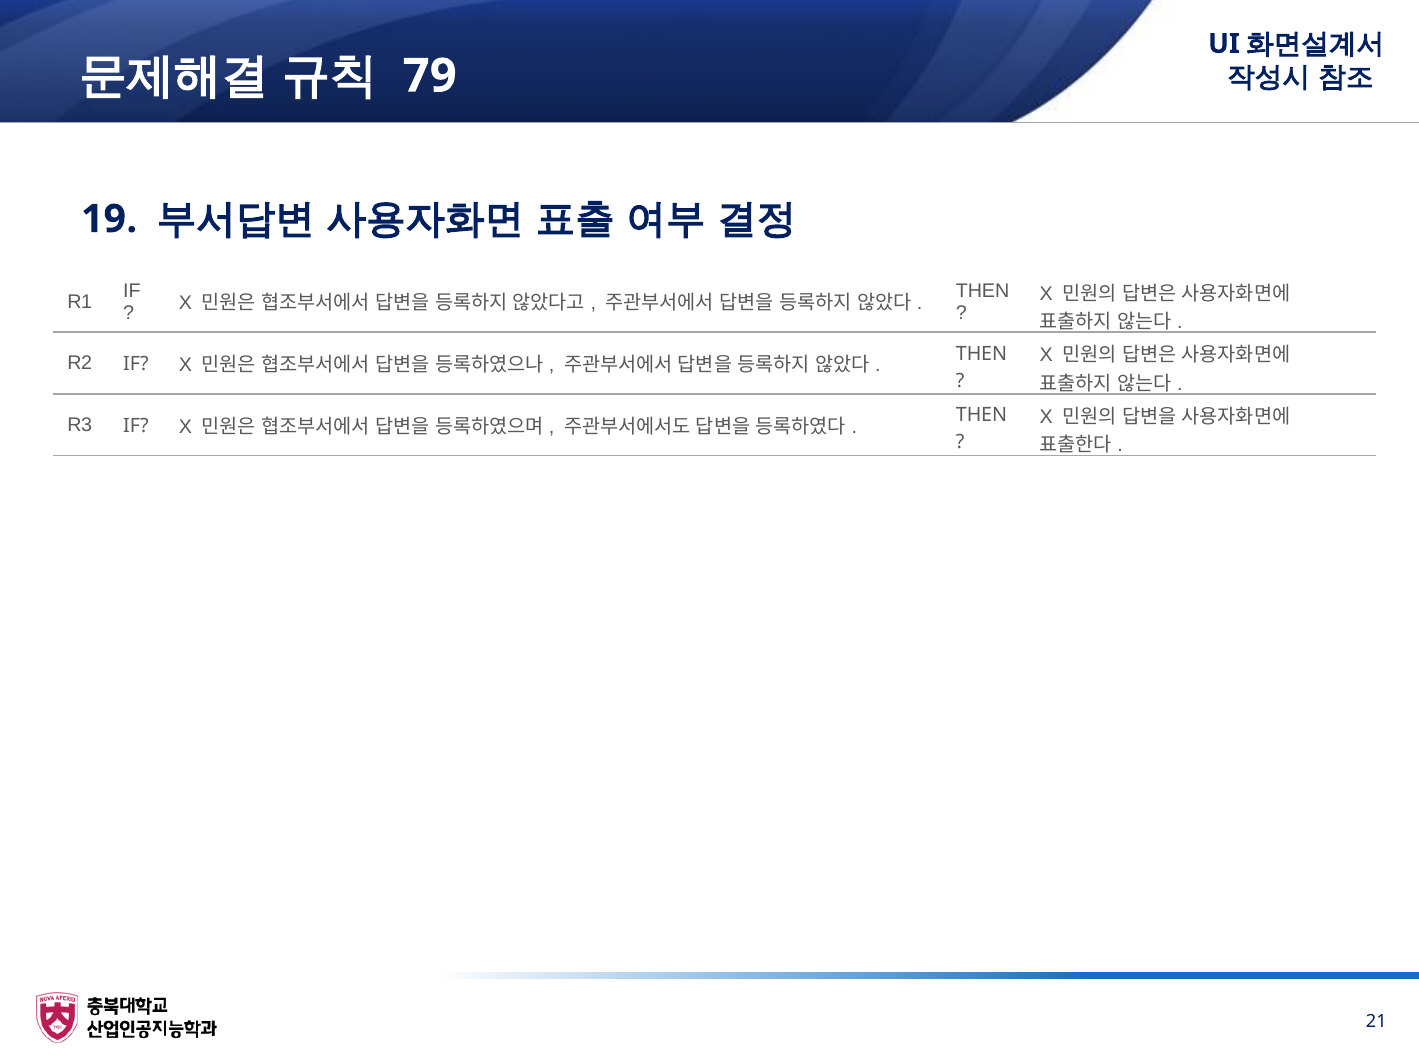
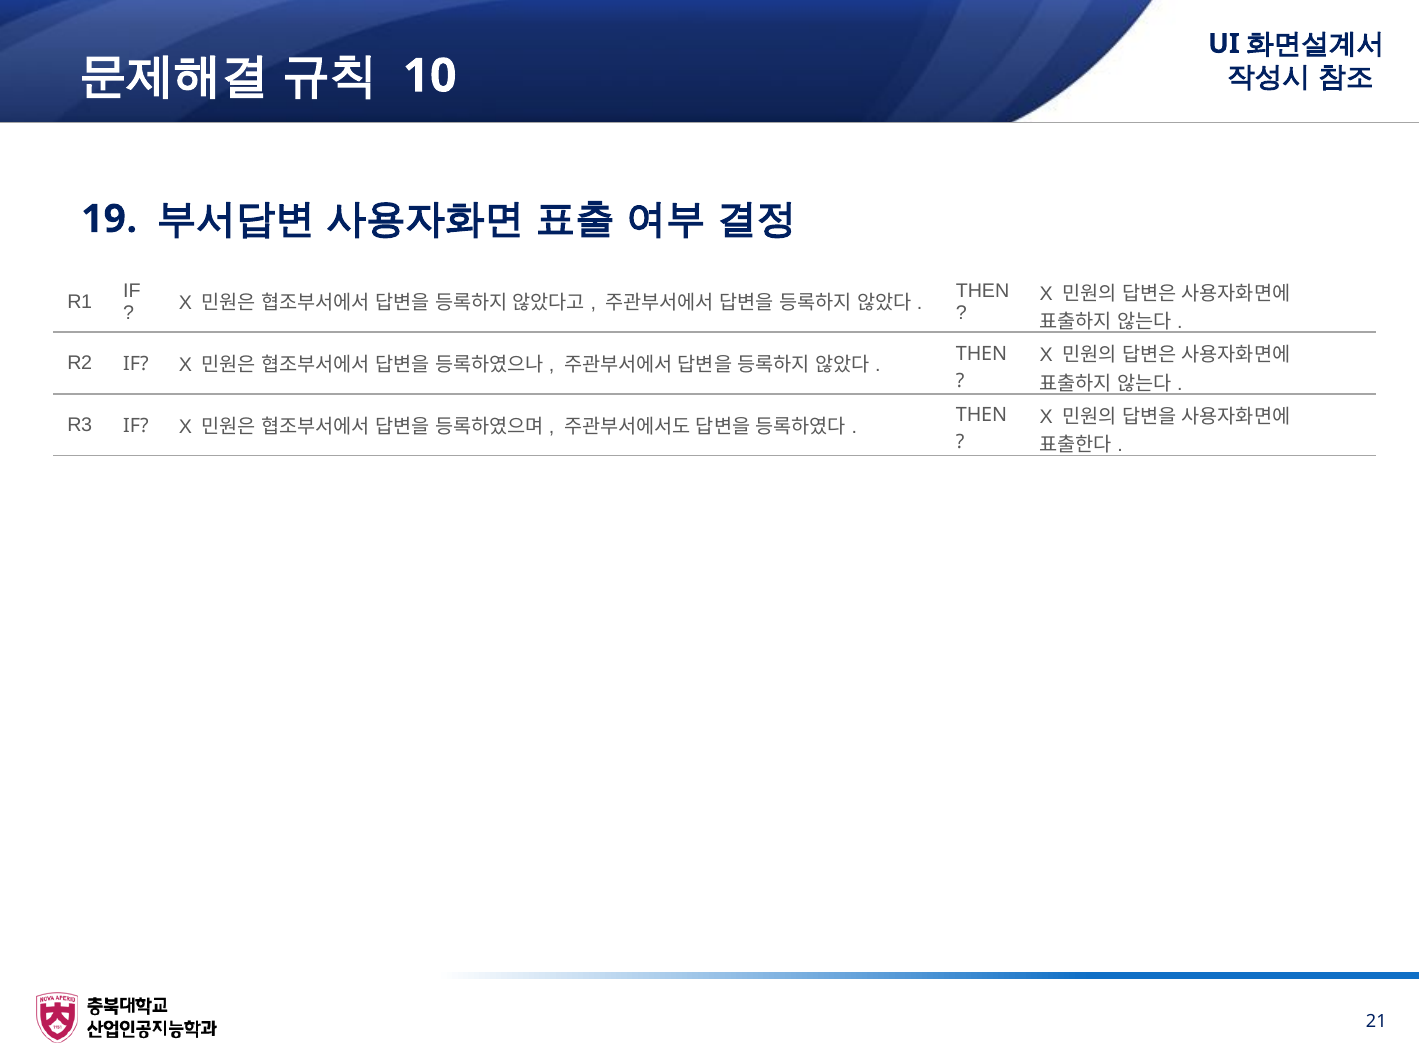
79: 79 -> 10
